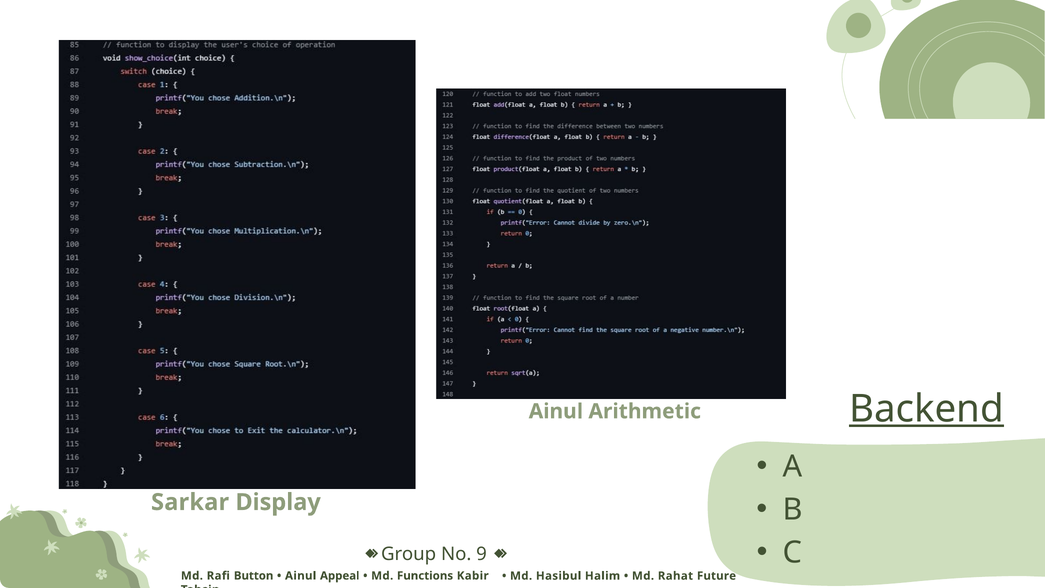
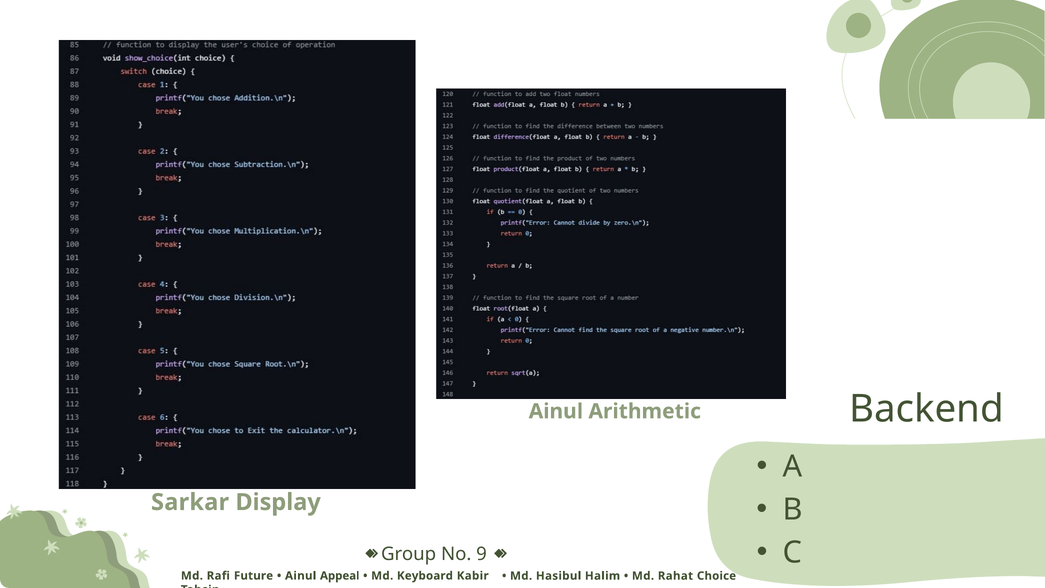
Backend underline: present -> none
Button: Button -> Future
Functions: Functions -> Keyboard
Future: Future -> Choice
